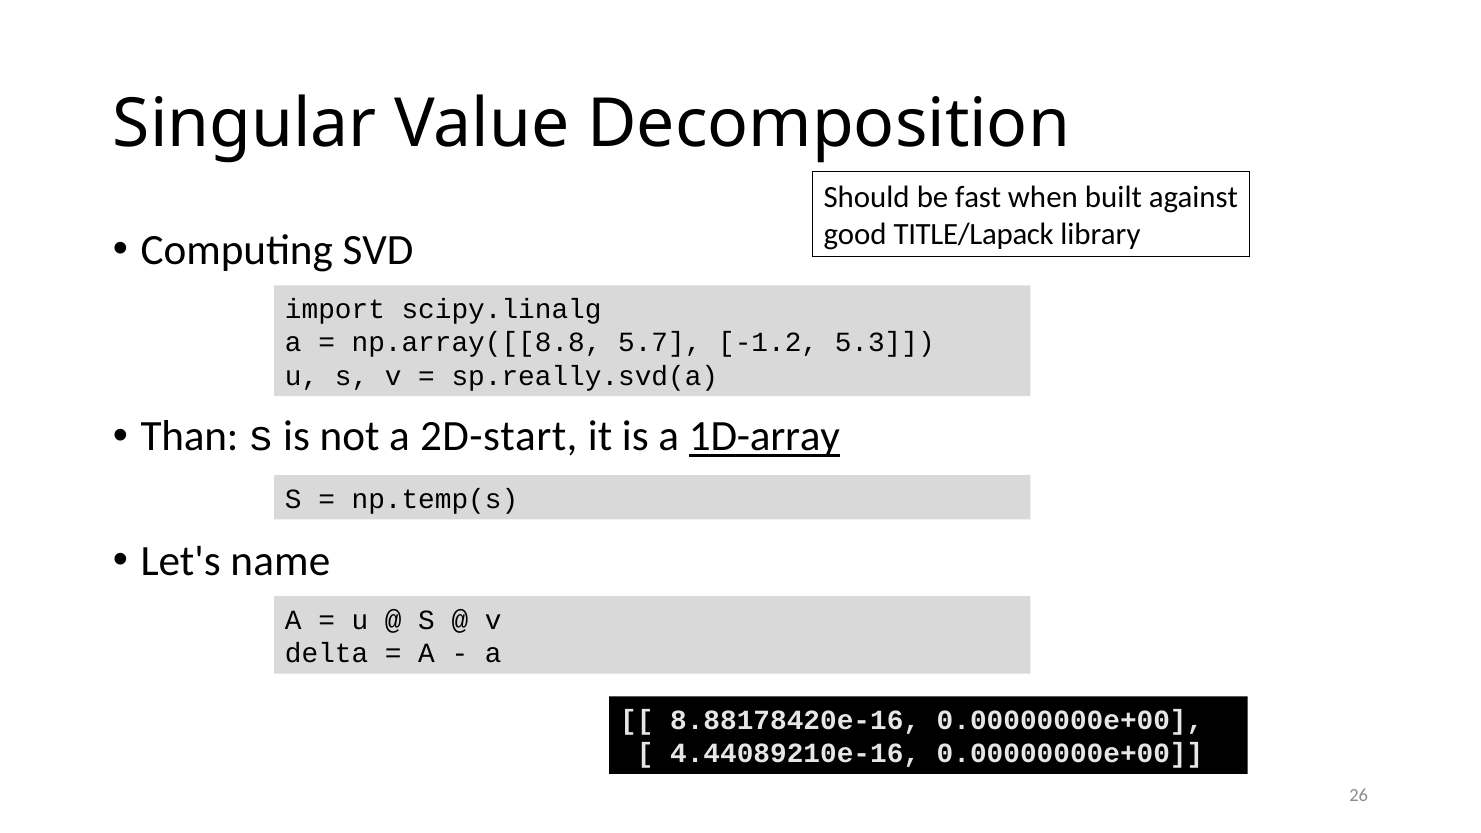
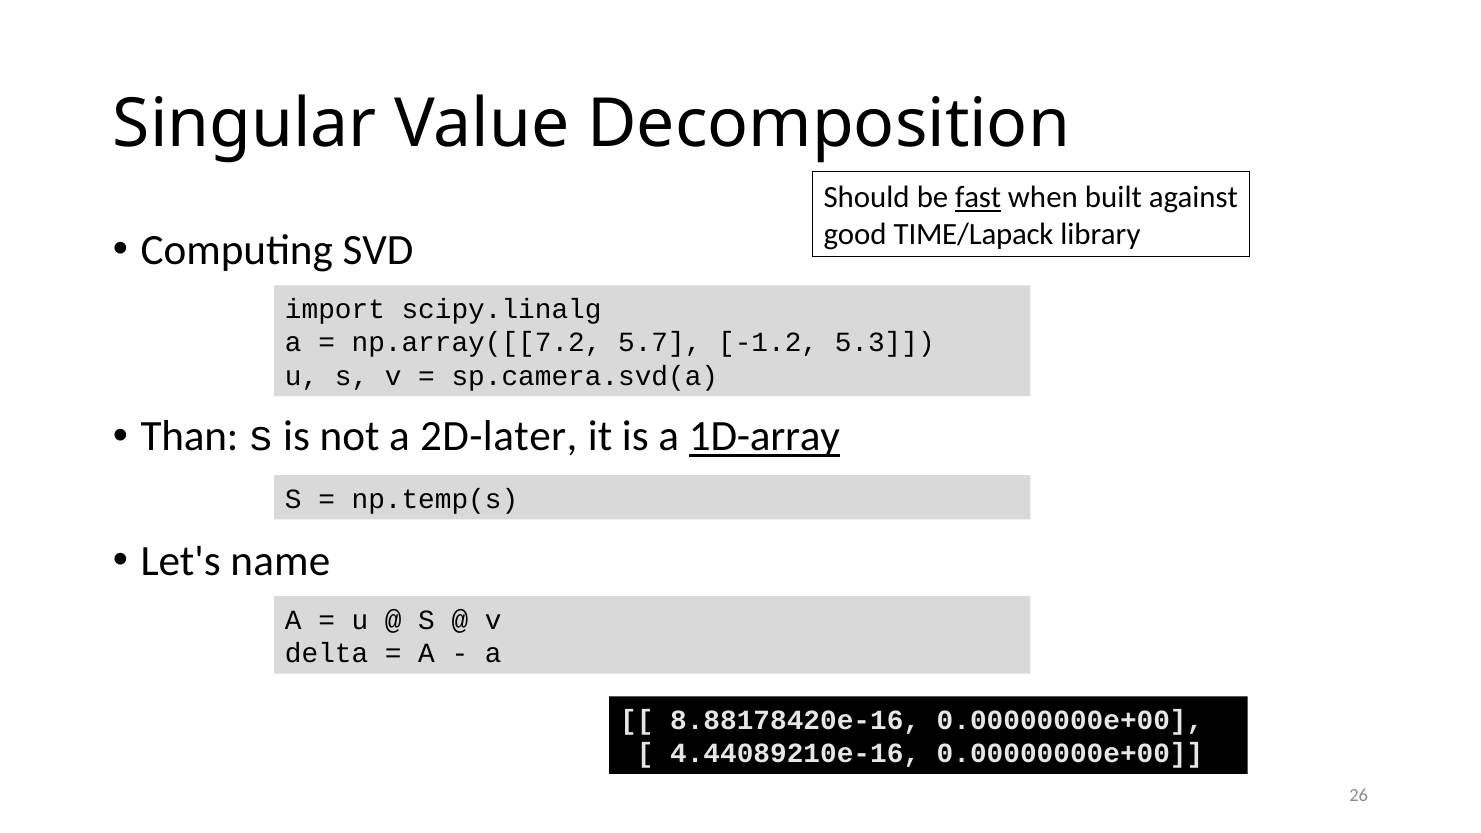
fast underline: none -> present
TITLE/Lapack: TITLE/Lapack -> TIME/Lapack
np.array([[8.8: np.array([[8.8 -> np.array([[7.2
sp.really.svd(a: sp.really.svd(a -> sp.camera.svd(a
2D-start: 2D-start -> 2D-later
